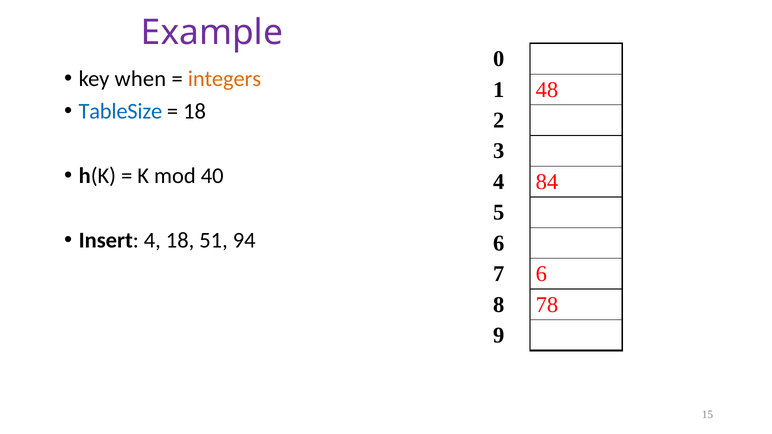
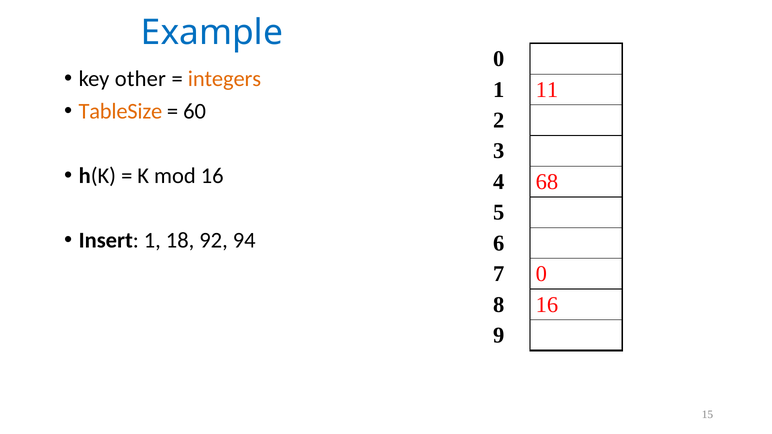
Example colour: purple -> blue
when: when -> other
48: 48 -> 11
TableSize colour: blue -> orange
18 at (195, 111): 18 -> 60
mod 40: 40 -> 16
84: 84 -> 68
Insert 4: 4 -> 1
51: 51 -> 92
7 6: 6 -> 0
8 78: 78 -> 16
